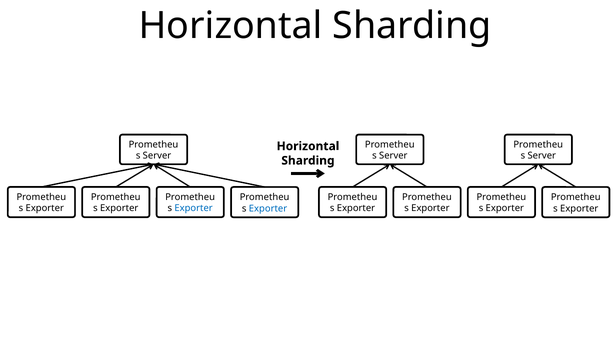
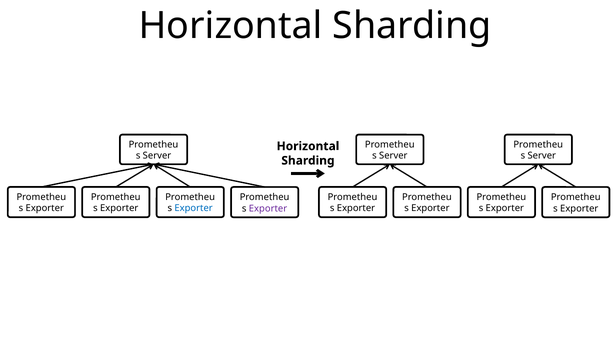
Exporter at (268, 208) colour: blue -> purple
